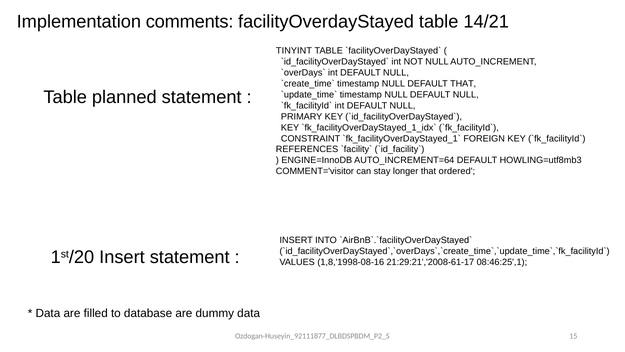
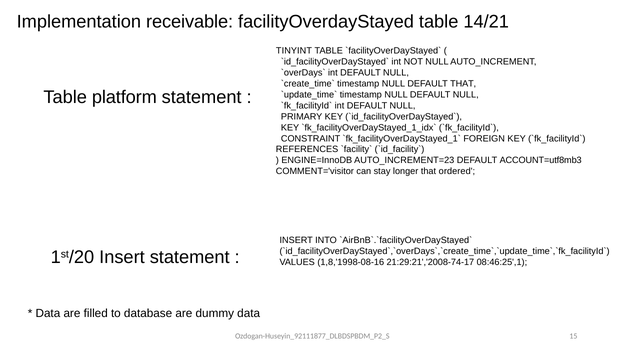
comments: comments -> receivable
planned: planned -> platform
AUTO_INCREMENT=64: AUTO_INCREMENT=64 -> AUTO_INCREMENT=23
HOWLING=utf8mb3: HOWLING=utf8mb3 -> ACCOUNT=utf8mb3
21:29:21','2008-61-17: 21:29:21','2008-61-17 -> 21:29:21','2008-74-17
